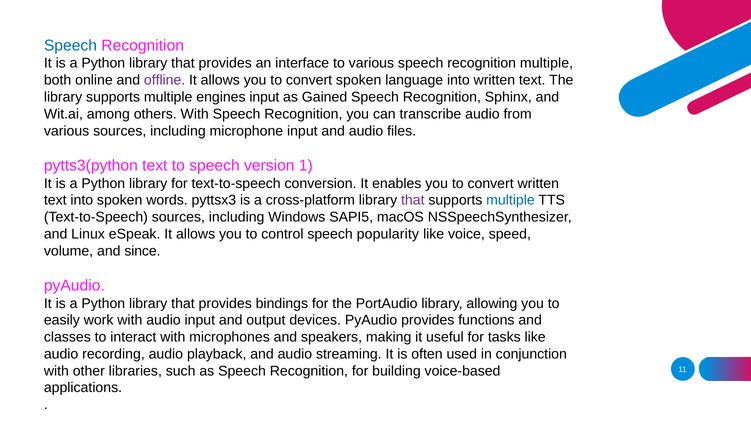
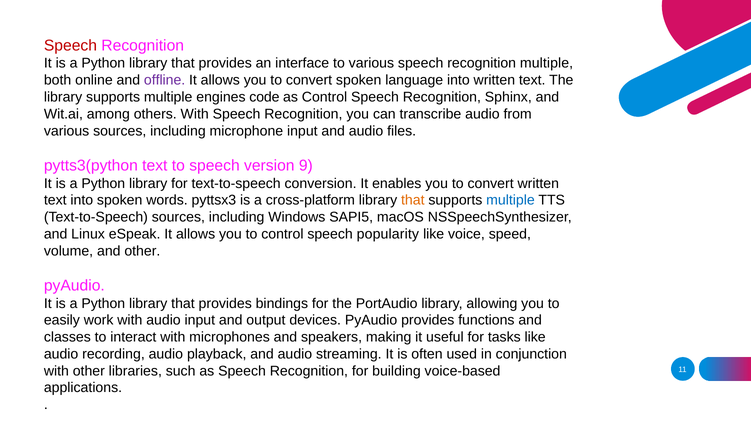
Speech at (70, 46) colour: blue -> red
engines input: input -> code
as Gained: Gained -> Control
1: 1 -> 9
that at (413, 200) colour: purple -> orange
and since: since -> other
